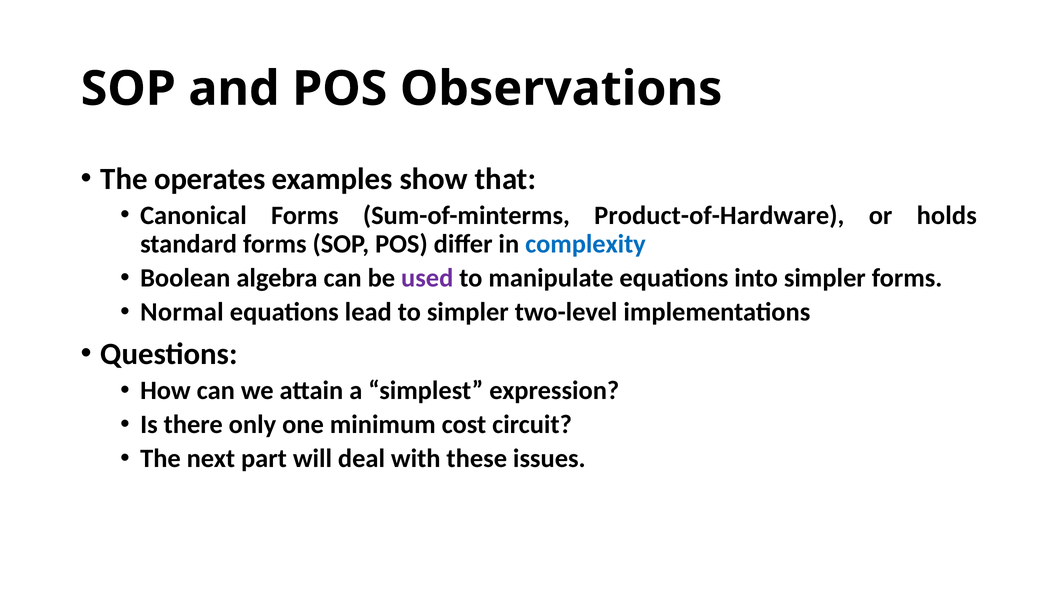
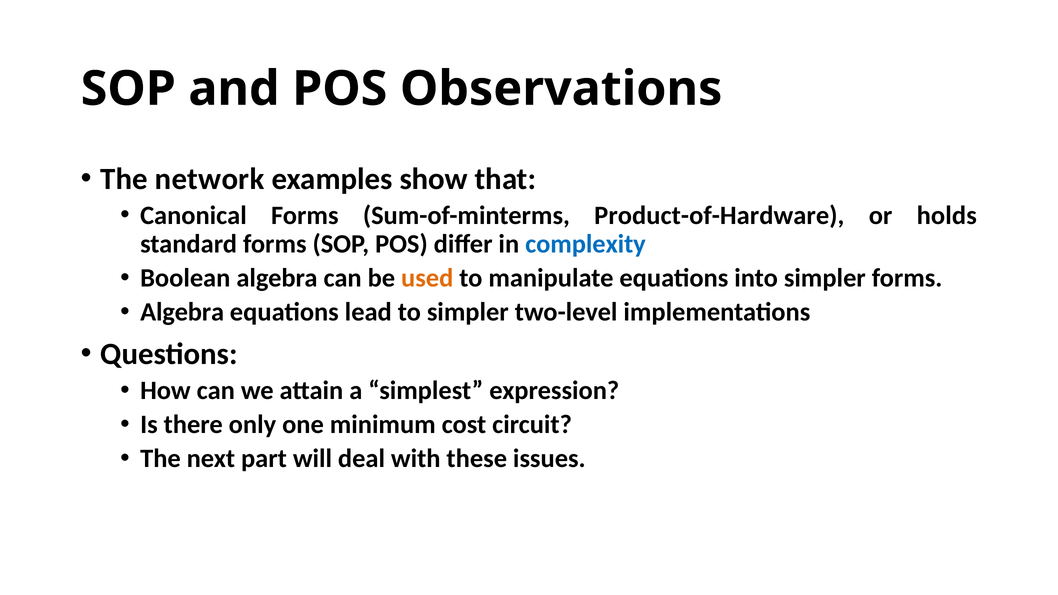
operates: operates -> network
used colour: purple -> orange
Normal at (182, 312): Normal -> Algebra
